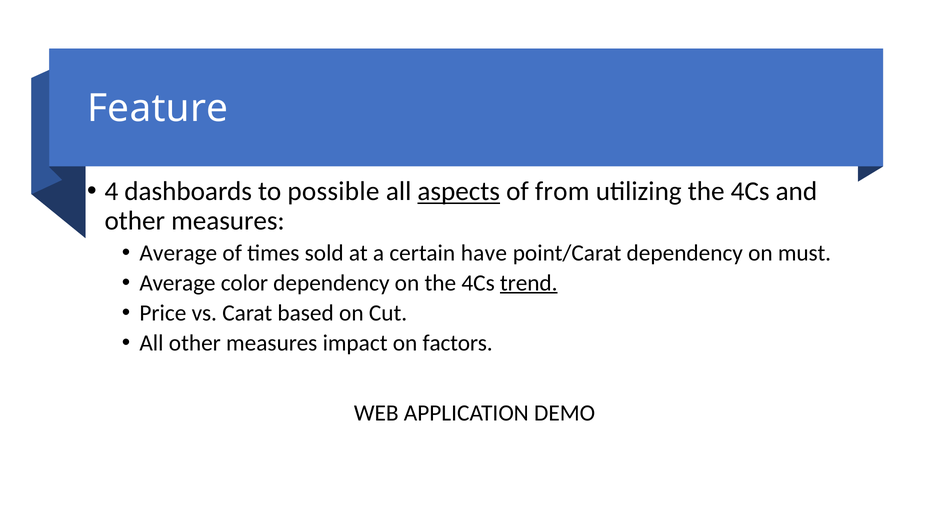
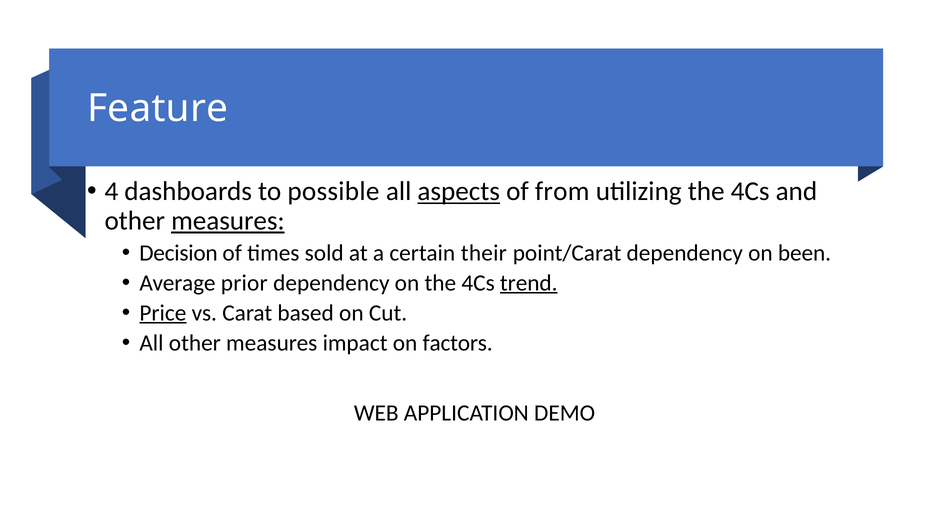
measures at (228, 221) underline: none -> present
Average at (178, 253): Average -> Decision
have: have -> their
must: must -> been
color: color -> prior
Price underline: none -> present
